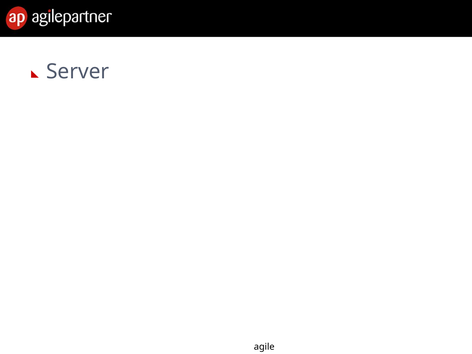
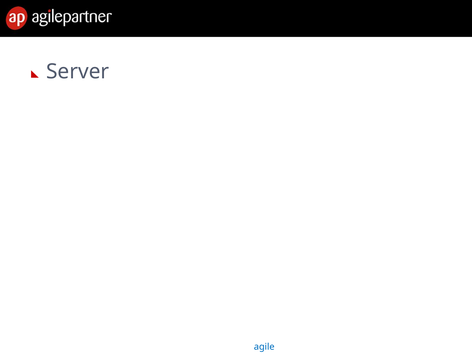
agile colour: black -> blue
